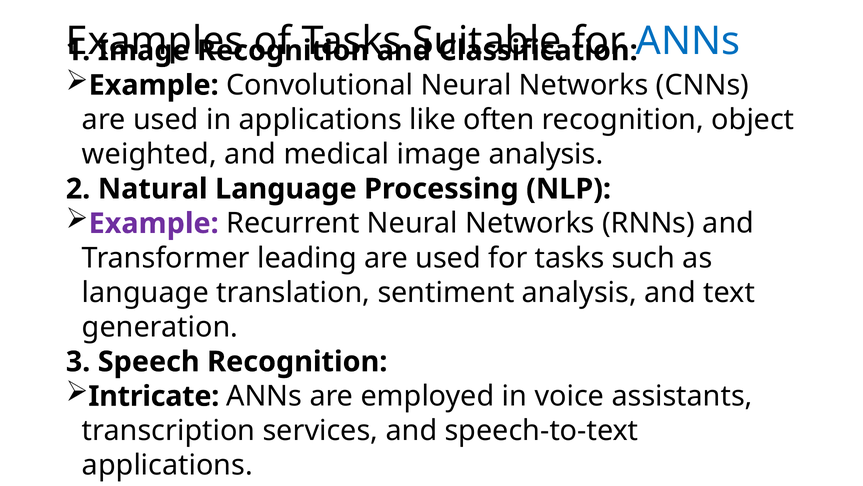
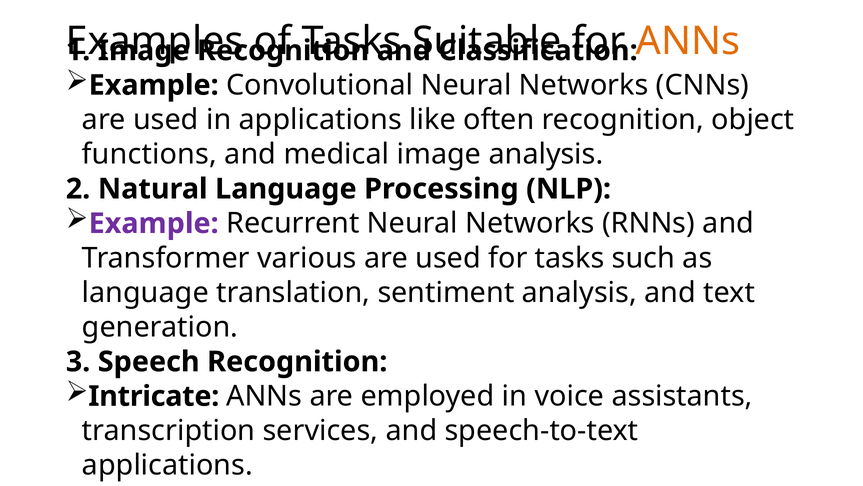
ANNs at (688, 41) colour: blue -> orange
weighted: weighted -> functions
leading: leading -> various
